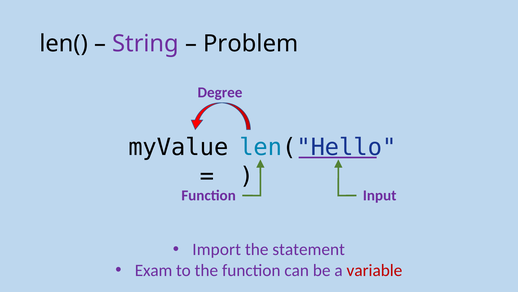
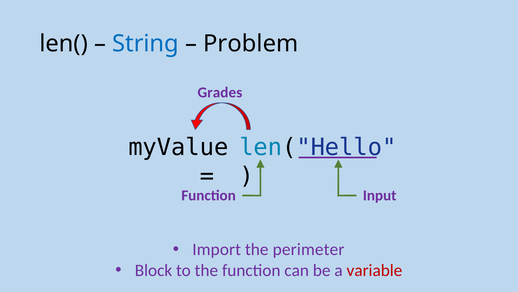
String colour: purple -> blue
Degree: Degree -> Grades
statement: statement -> perimeter
Exam: Exam -> Block
